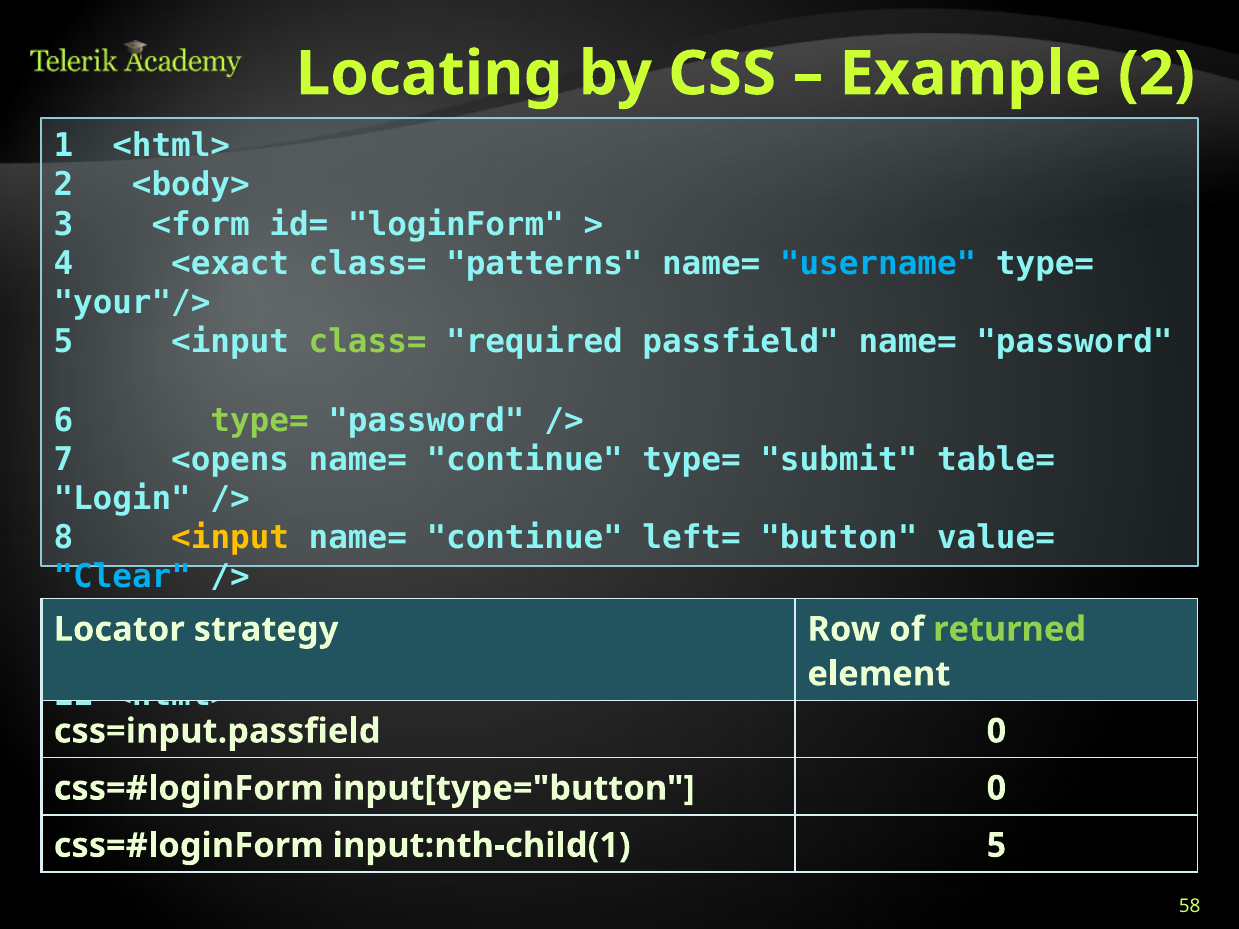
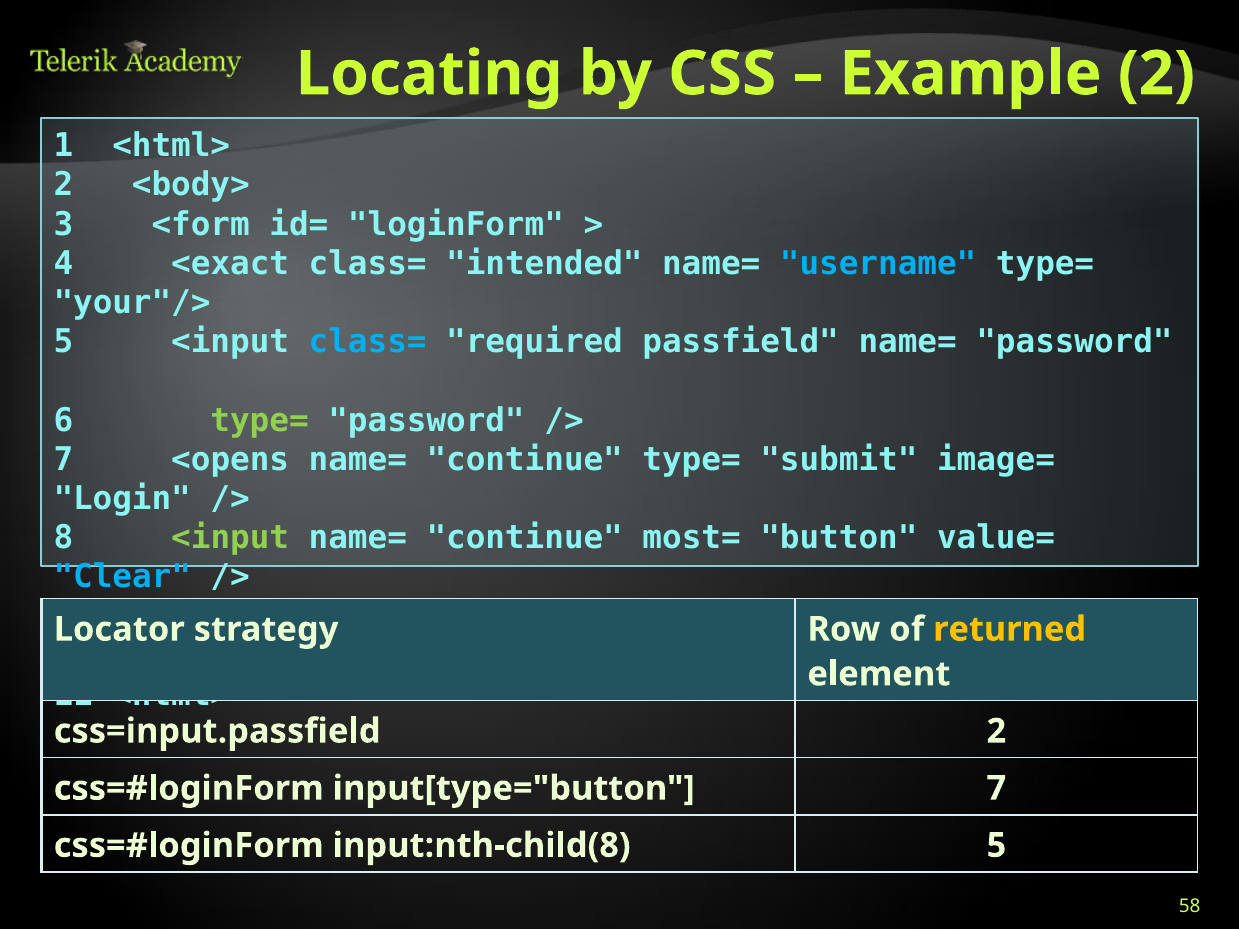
patterns: patterns -> intended
class= at (368, 342) colour: light green -> light blue
table=: table= -> image=
<input at (230, 538) colour: yellow -> light green
left=: left= -> most=
returned colour: light green -> yellow
css=input.passfield 0: 0 -> 2
input[type="button 0: 0 -> 7
input:nth-child(1: input:nth-child(1 -> input:nth-child(8
